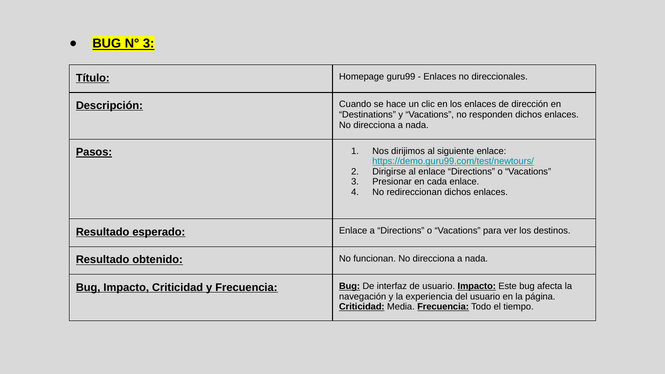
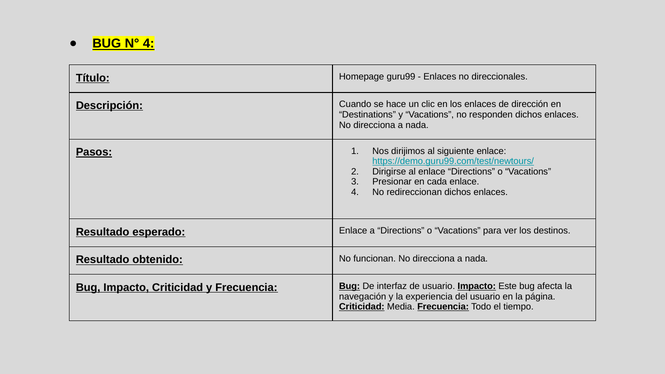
N° 3: 3 -> 4
